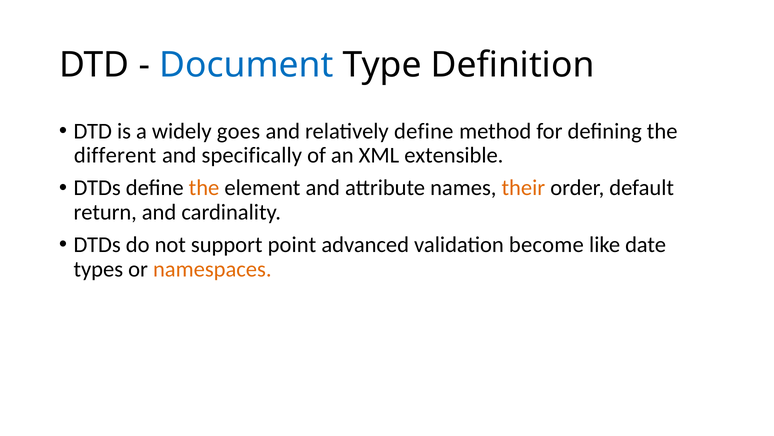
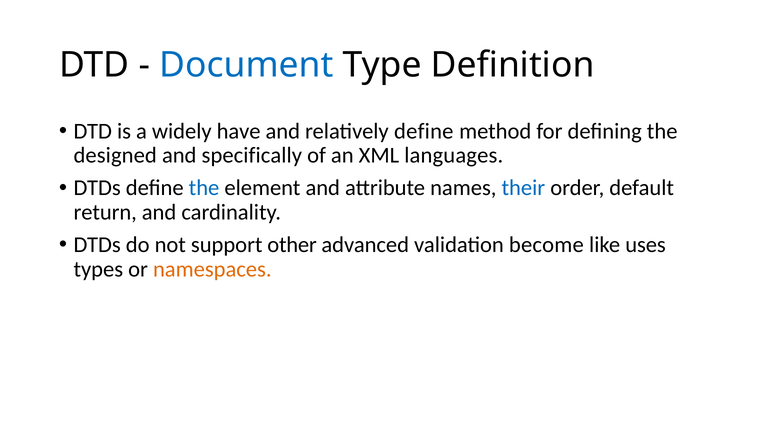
goes: goes -> have
different: different -> designed
extensible: extensible -> languages
the at (204, 188) colour: orange -> blue
their colour: orange -> blue
point: point -> other
date: date -> uses
